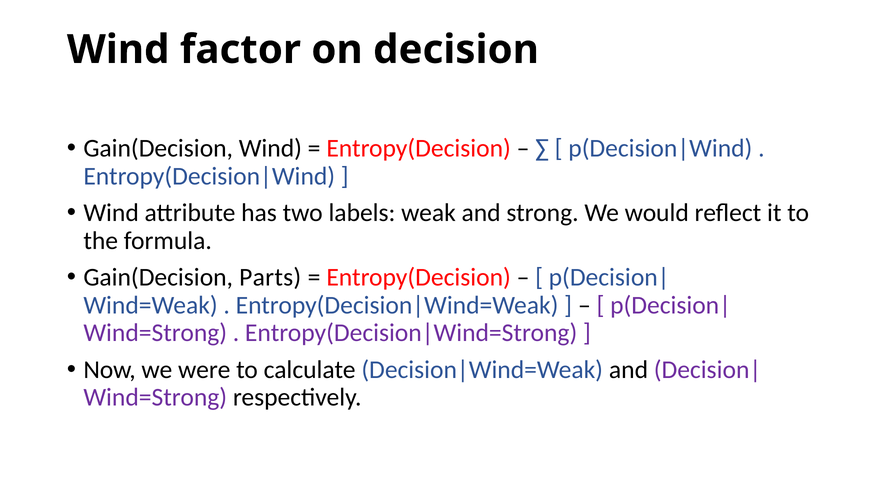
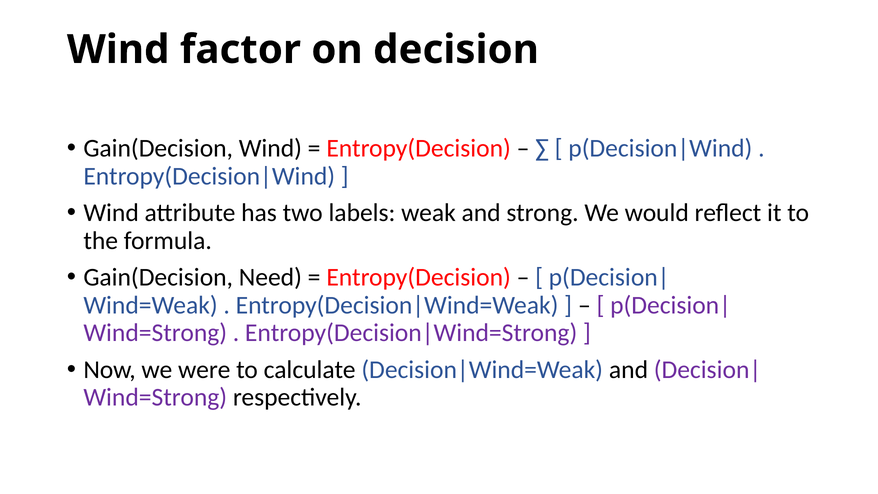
Parts: Parts -> Need
